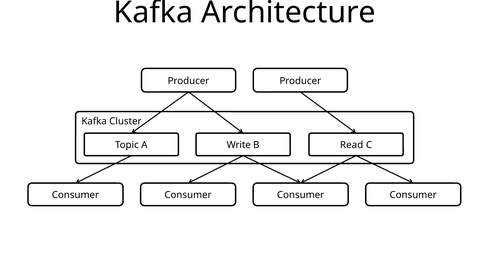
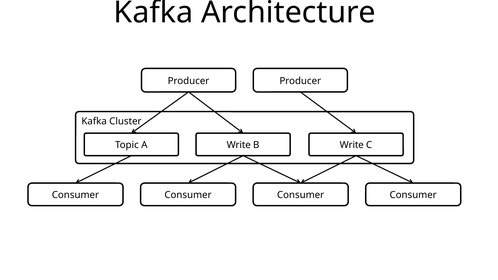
B Read: Read -> Write
